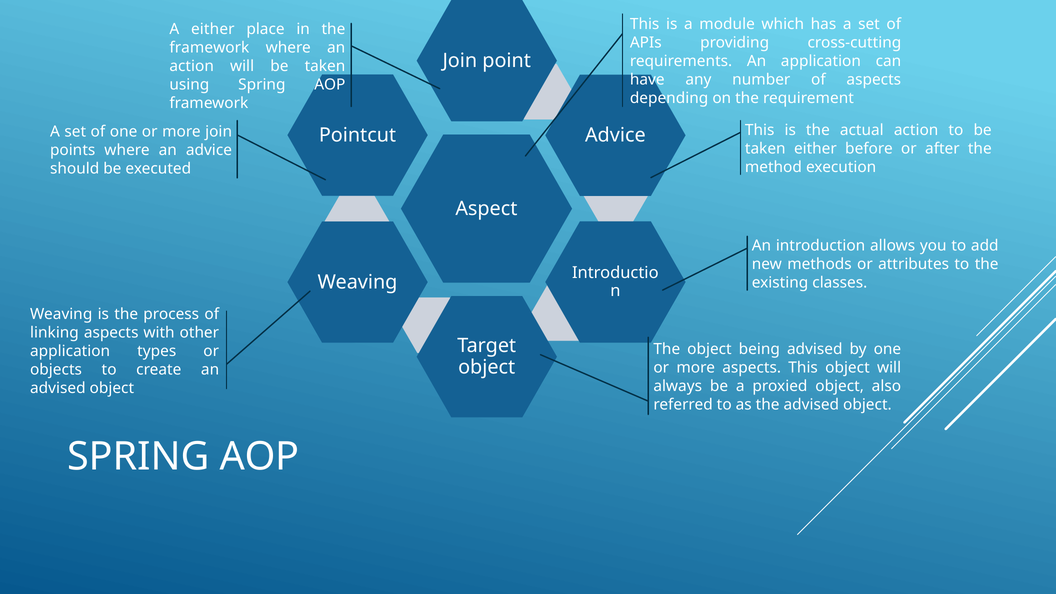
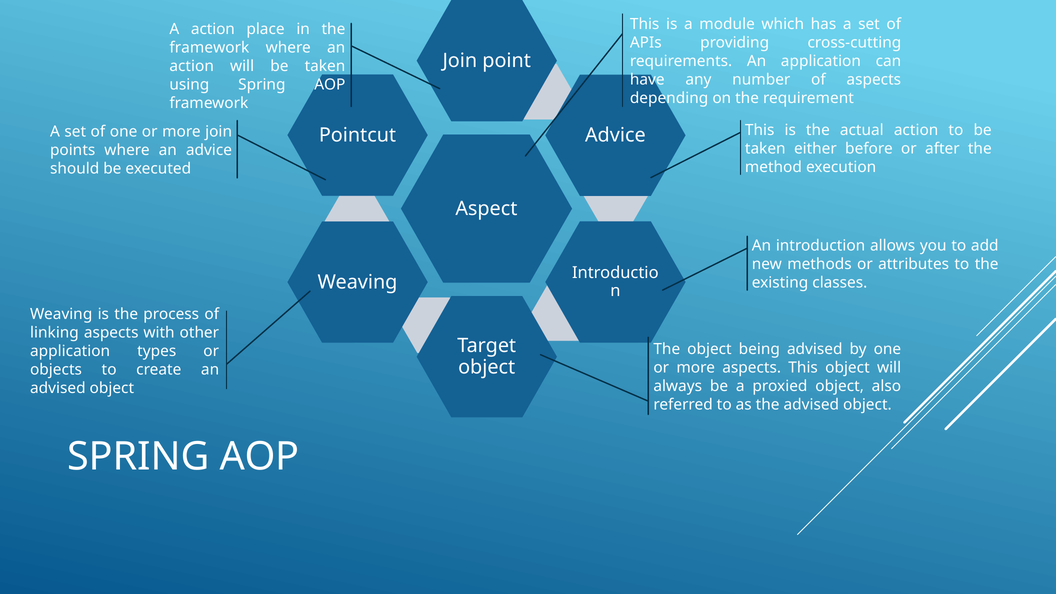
A either: either -> action
